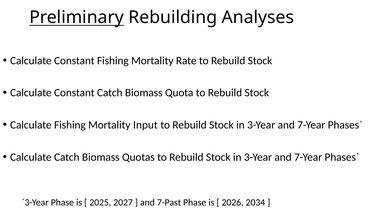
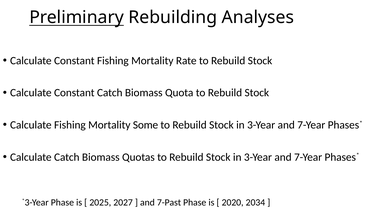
Input: Input -> Some
2026: 2026 -> 2020
